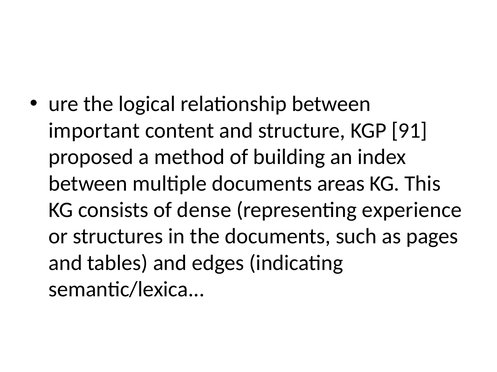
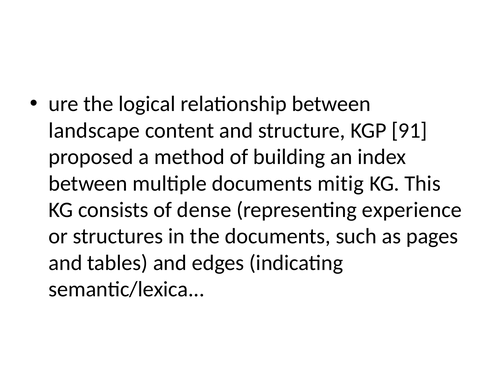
important: important -> landscape
areas: areas -> mitig
